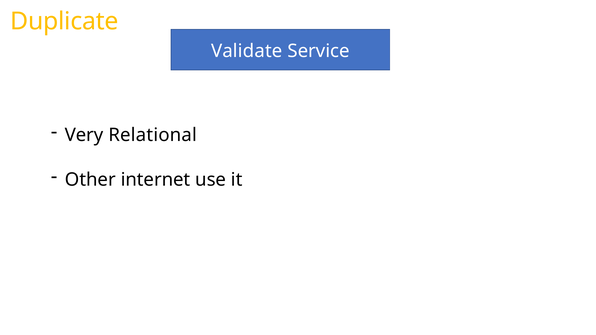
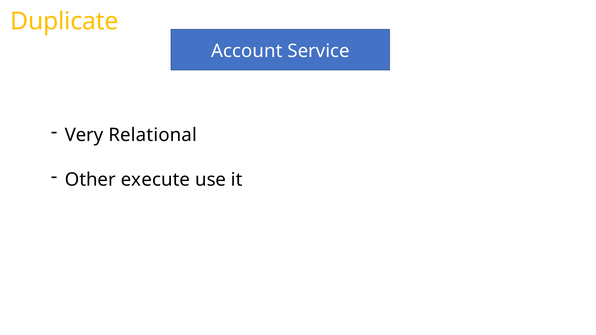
Validate: Validate -> Account
internet: internet -> execute
